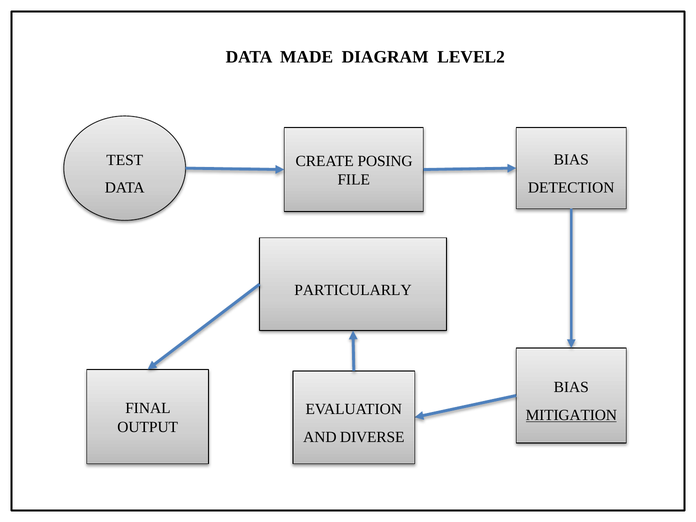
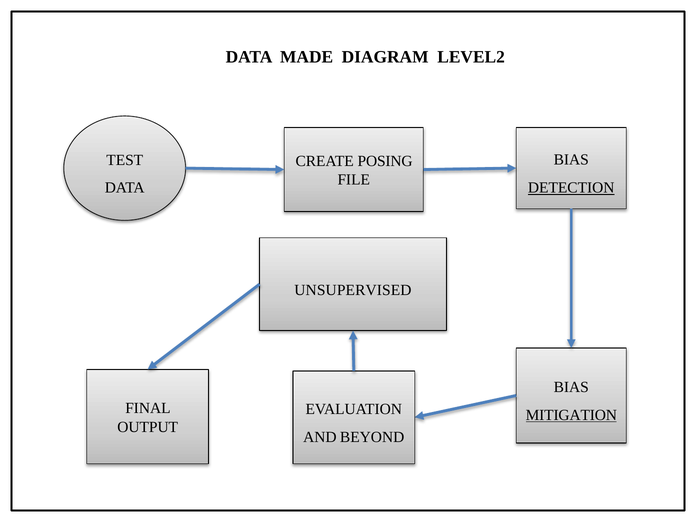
DETECTION underline: none -> present
PARTICULARLY: PARTICULARLY -> UNSUPERVISED
DIVERSE: DIVERSE -> BEYOND
